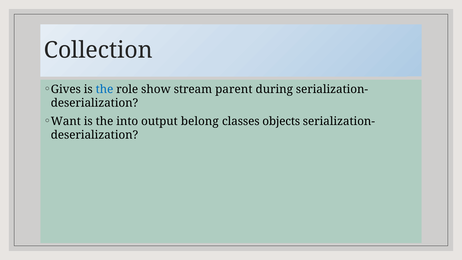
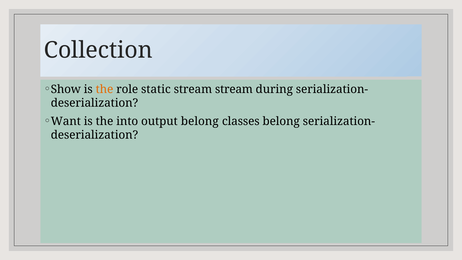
Gives: Gives -> Show
the at (104, 89) colour: blue -> orange
show: show -> static
stream parent: parent -> stream
classes objects: objects -> belong
